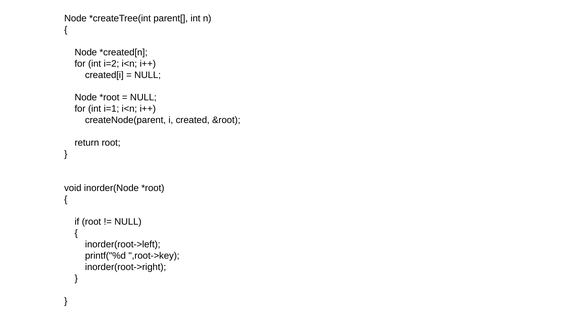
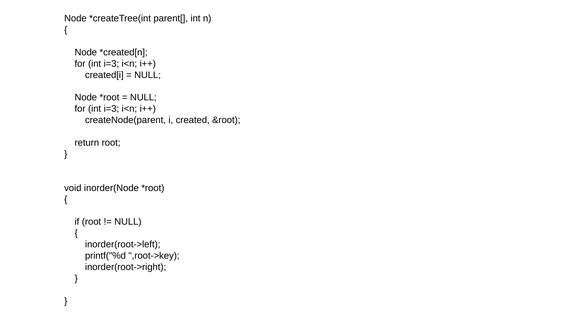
i=2 at (111, 64): i=2 -> i=3
i=1 at (111, 109): i=1 -> i=3
